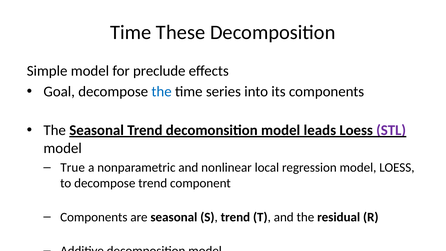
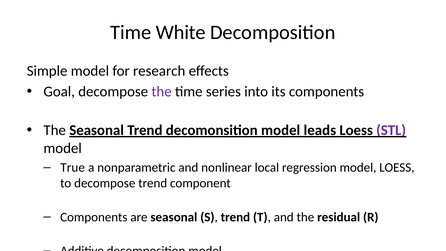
These: These -> White
preclude: preclude -> research
the at (162, 92) colour: blue -> purple
